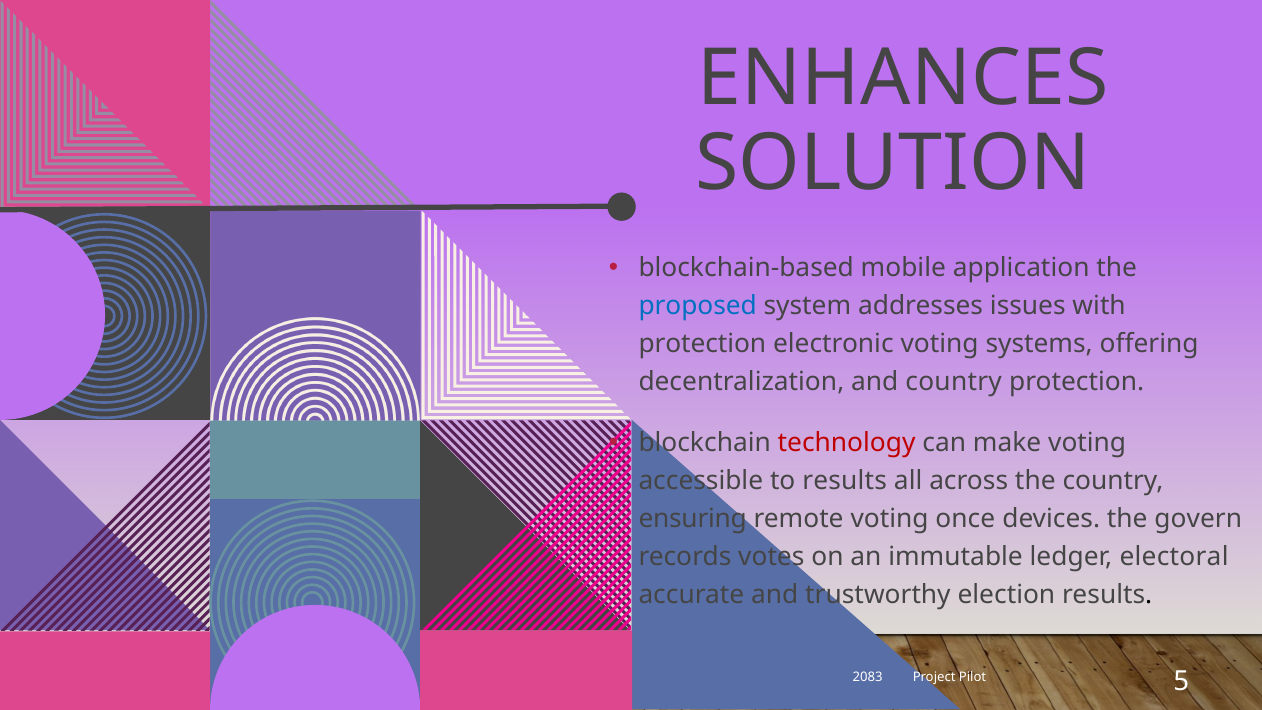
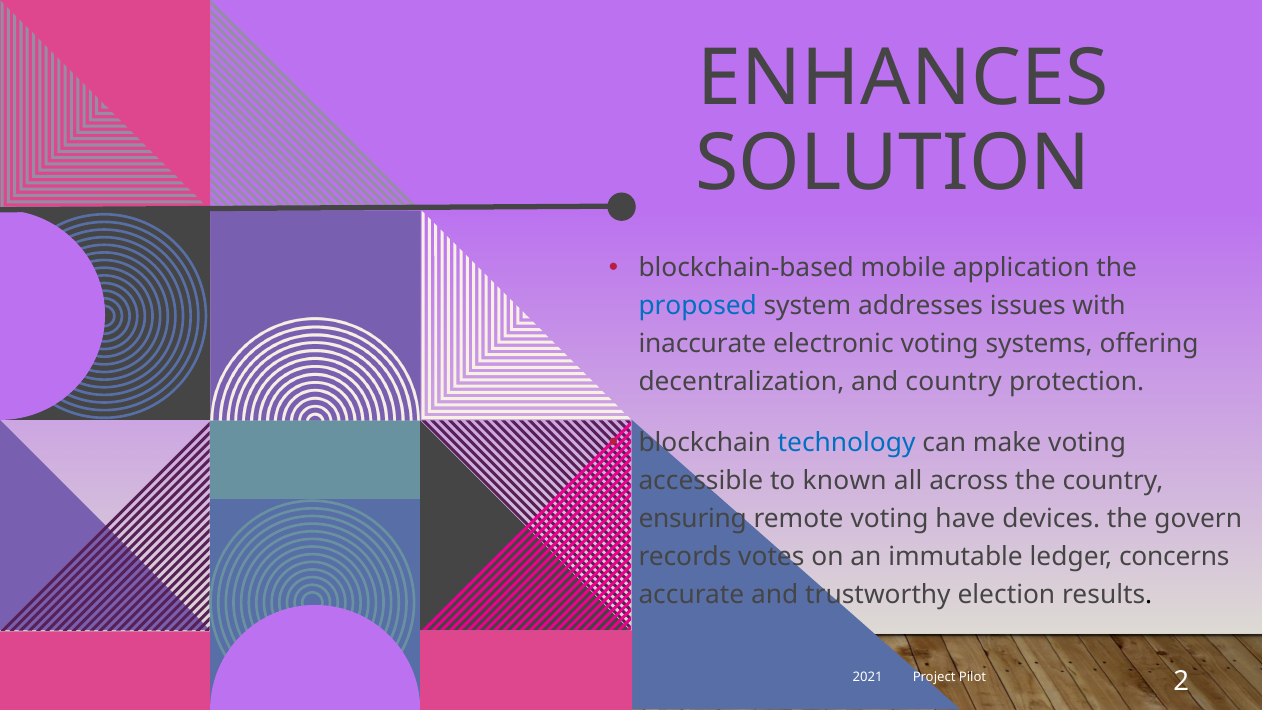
protection at (702, 344): protection -> inaccurate
technology colour: red -> blue
to results: results -> known
once: once -> have
electoral: electoral -> concerns
2083: 2083 -> 2021
5: 5 -> 2
